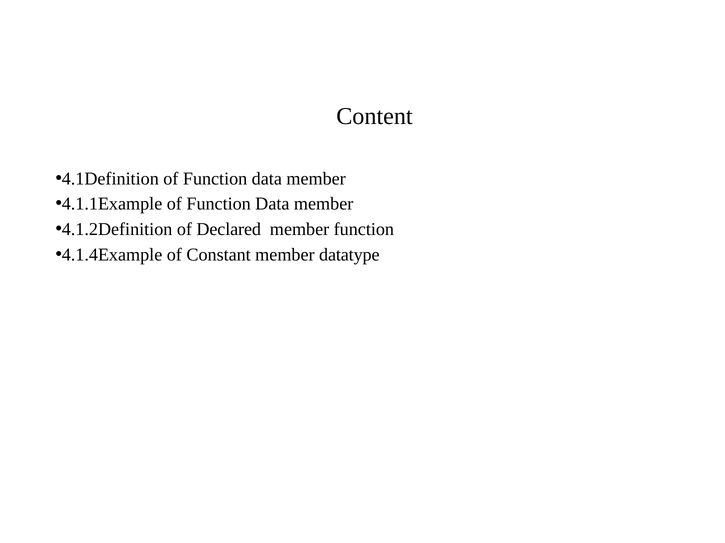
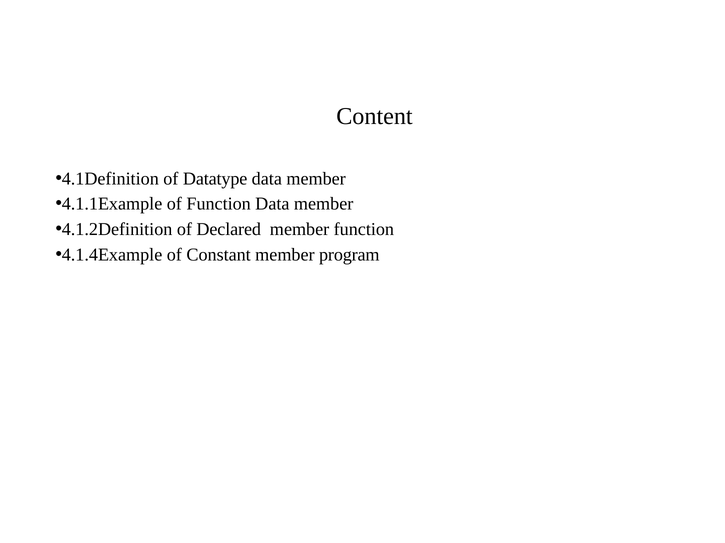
Function at (215, 179): Function -> Datatype
datatype: datatype -> program
